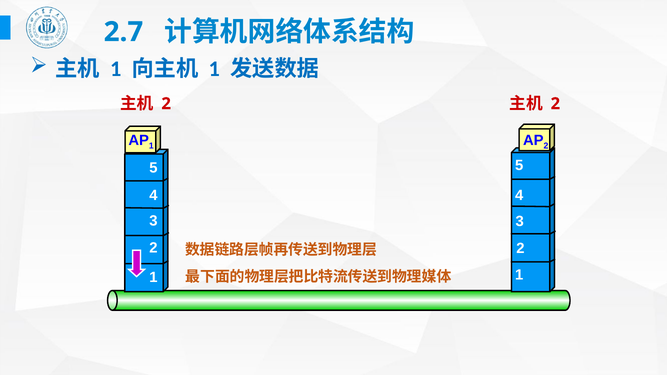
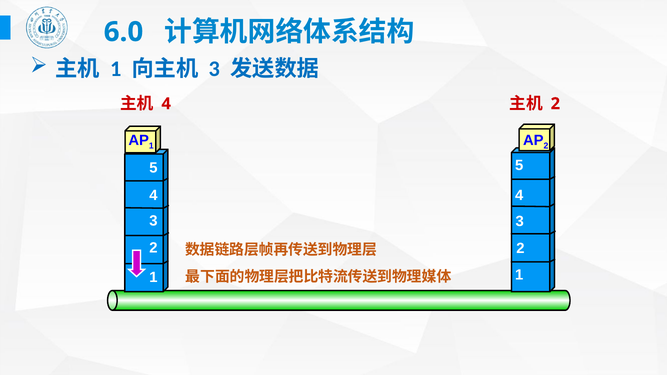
2.7: 2.7 -> 6.0
1 at (214, 69): 1 -> 3
2 at (166, 104): 2 -> 4
